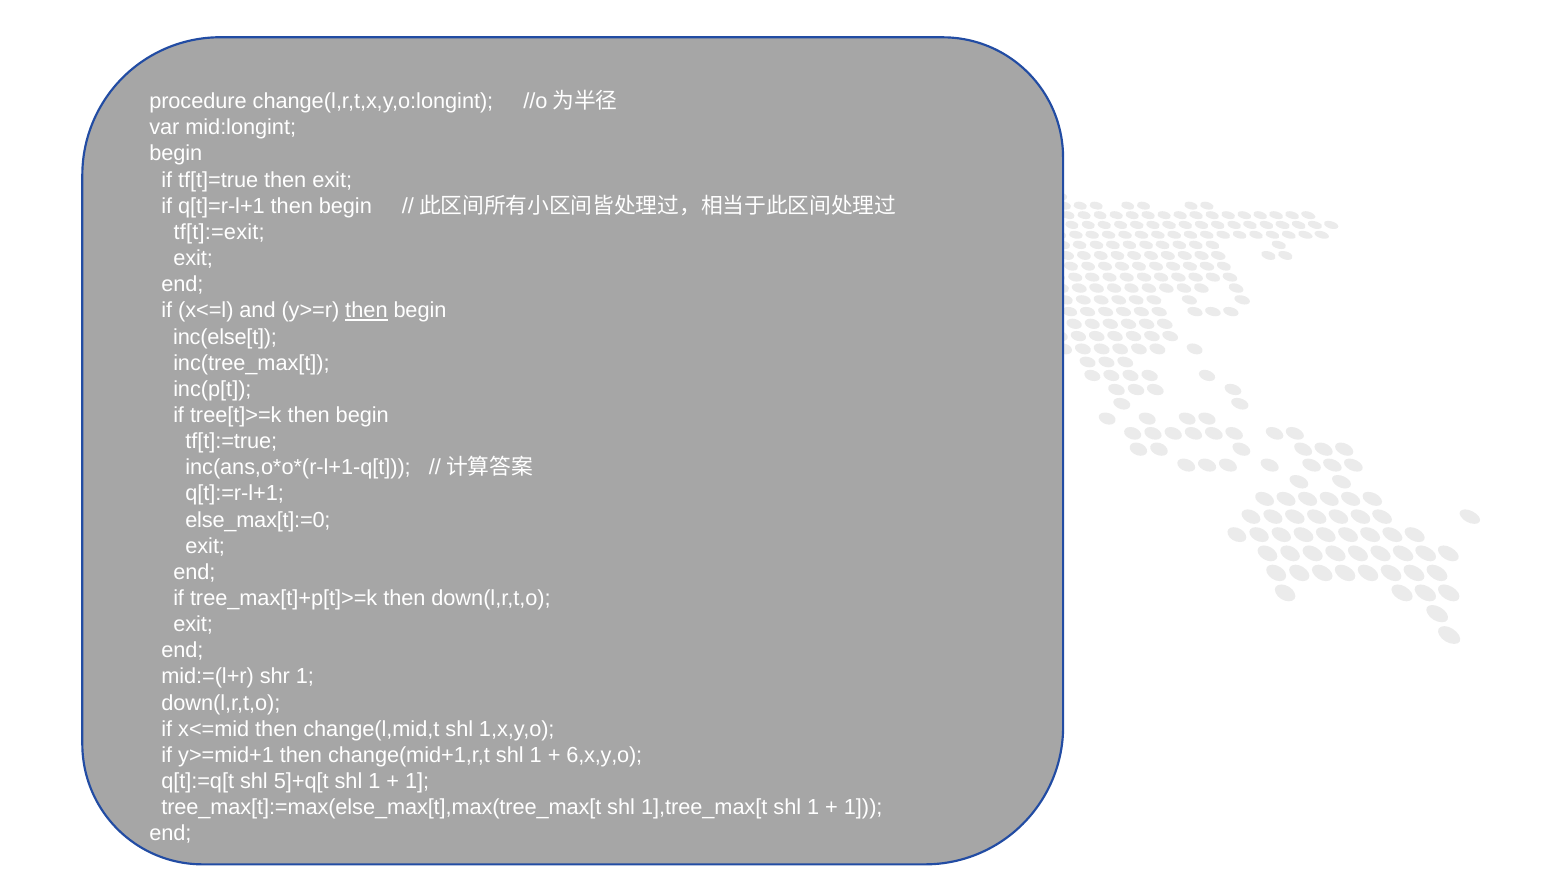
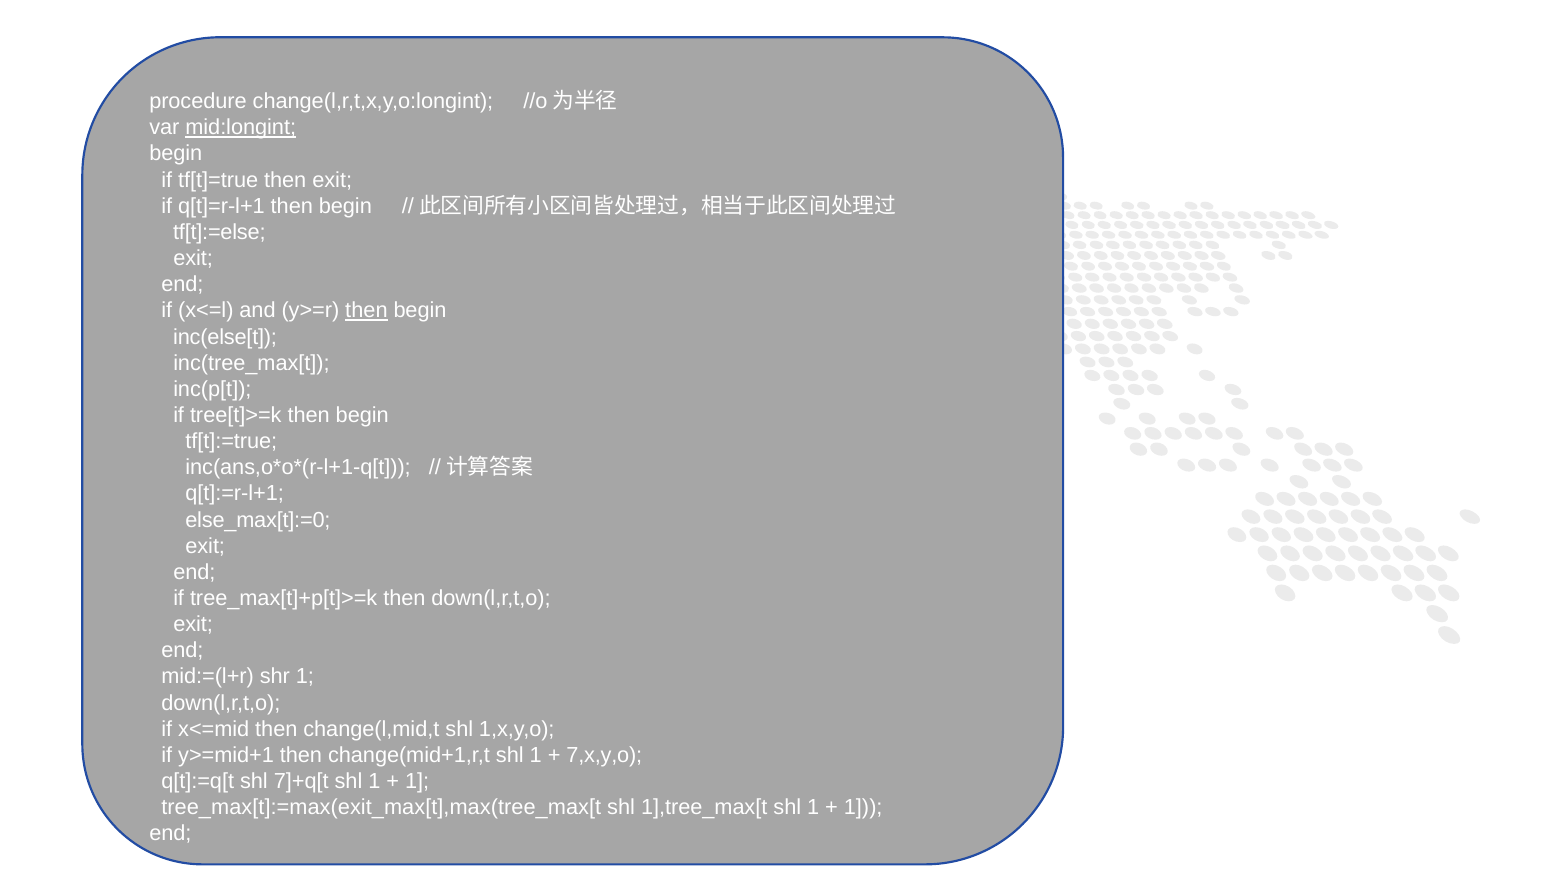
mid:longint underline: none -> present
tf[t]:=exit: tf[t]:=exit -> tf[t]:=else
6,x,y,o: 6,x,y,o -> 7,x,y,o
5]+q[t: 5]+q[t -> 7]+q[t
tree_max[t]:=max(else_max[t],max(tree_max[t: tree_max[t]:=max(else_max[t],max(tree_max[t -> tree_max[t]:=max(exit_max[t],max(tree_max[t
